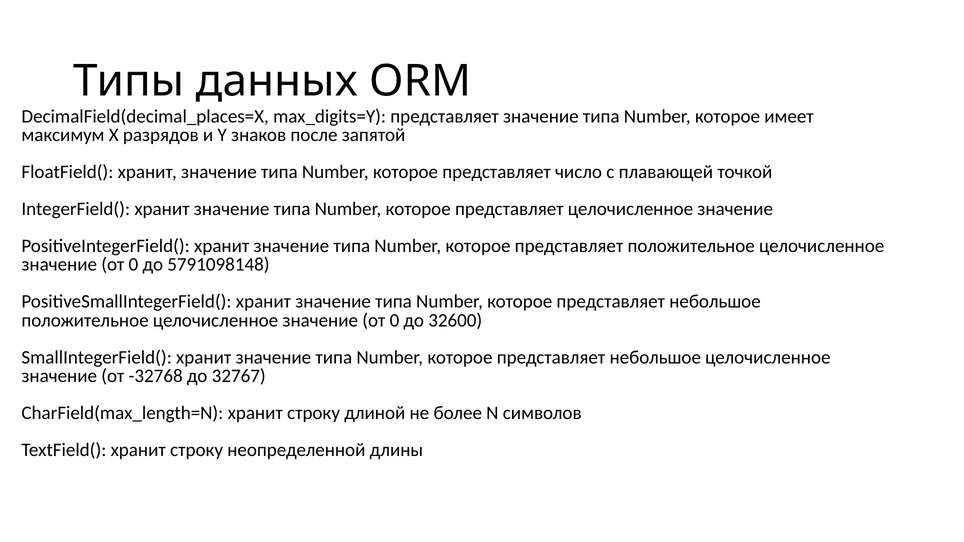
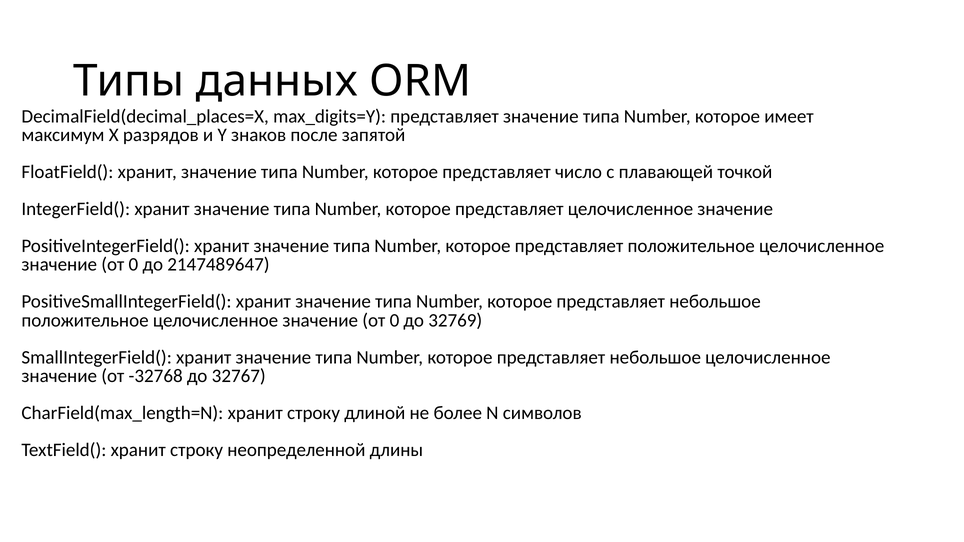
5791098148: 5791098148 -> 2147489647
32600: 32600 -> 32769
